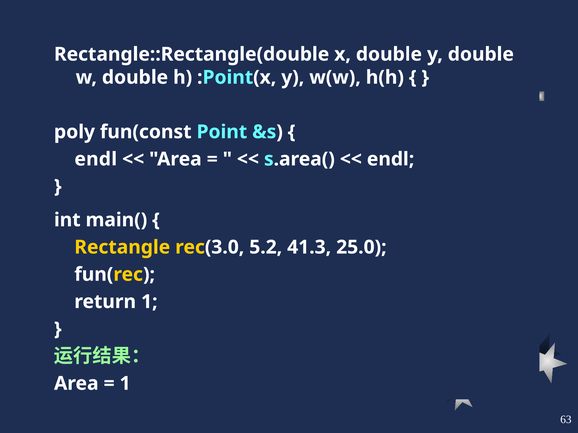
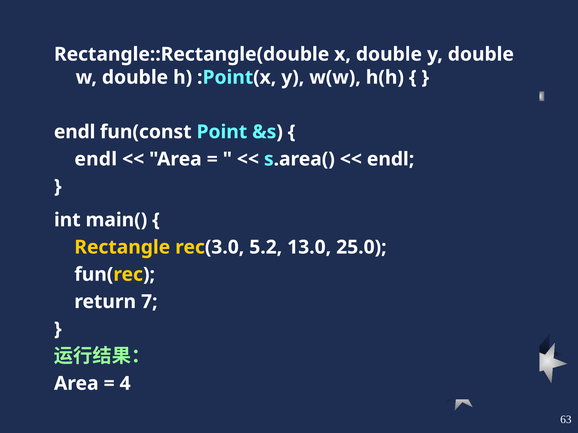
poly at (74, 132): poly -> endl
41.3: 41.3 -> 13.0
return 1: 1 -> 7
1 at (125, 384): 1 -> 4
